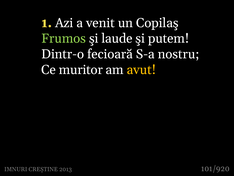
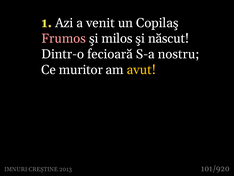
Frumos colour: light green -> pink
laude: laude -> milos
putem: putem -> născut
